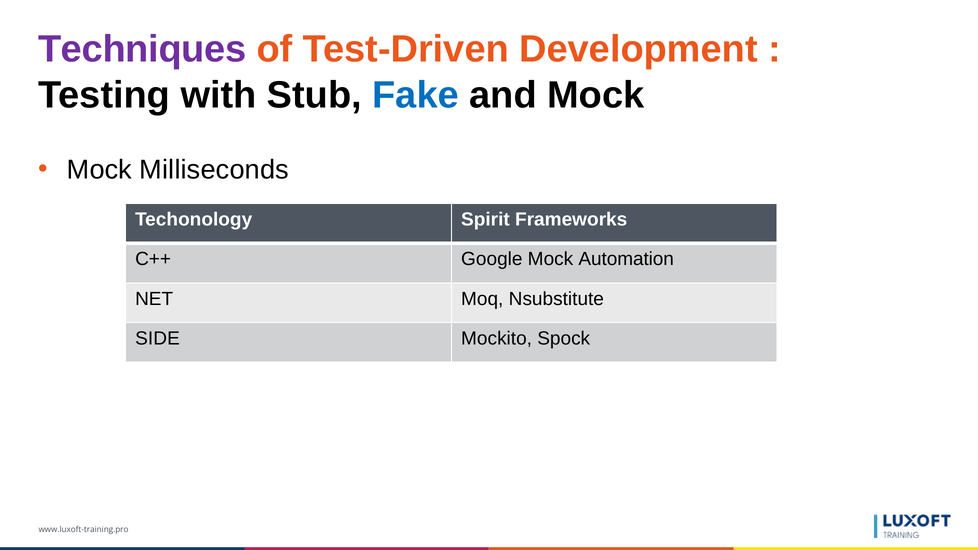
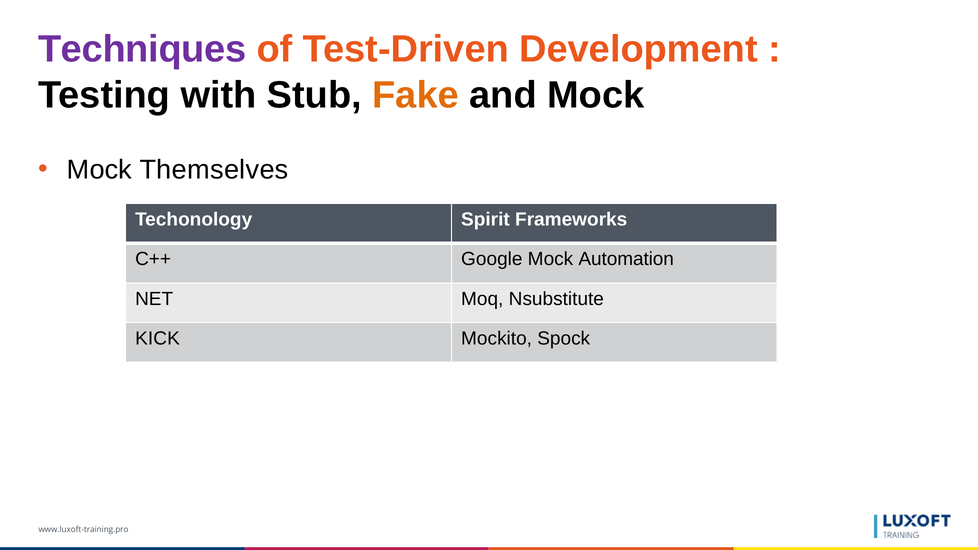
Fake colour: blue -> orange
Milliseconds: Milliseconds -> Themselves
SIDE: SIDE -> KICK
